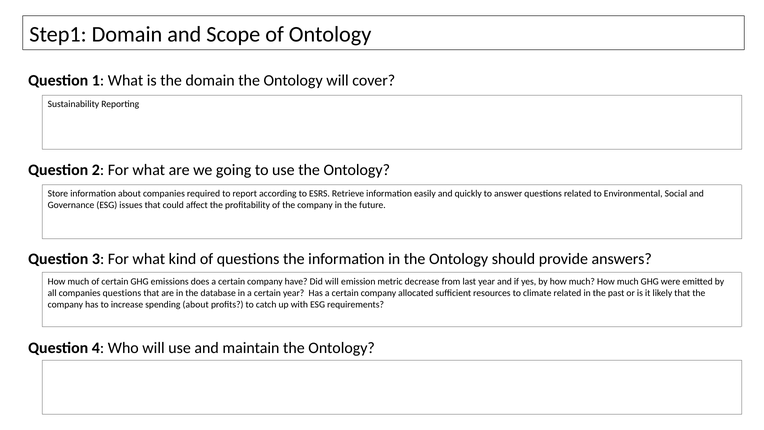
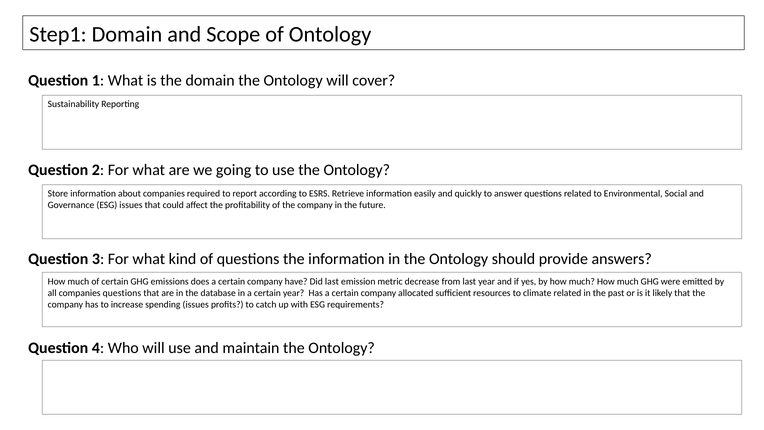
Did will: will -> last
spending about: about -> issues
